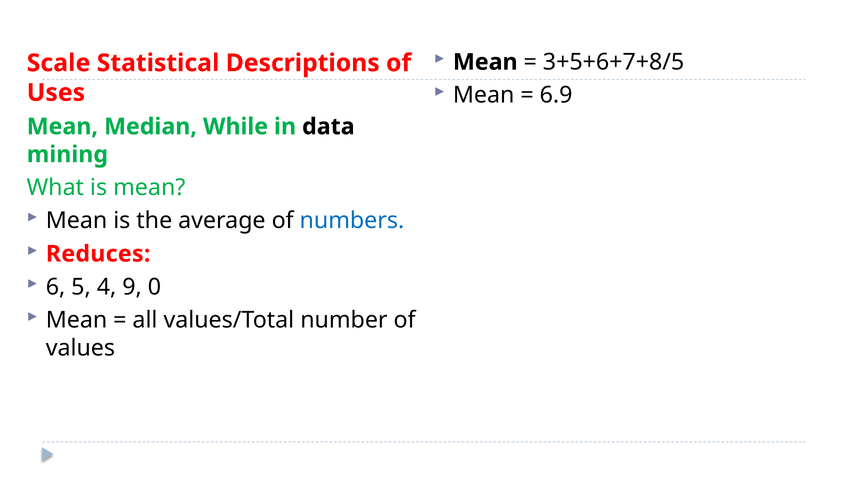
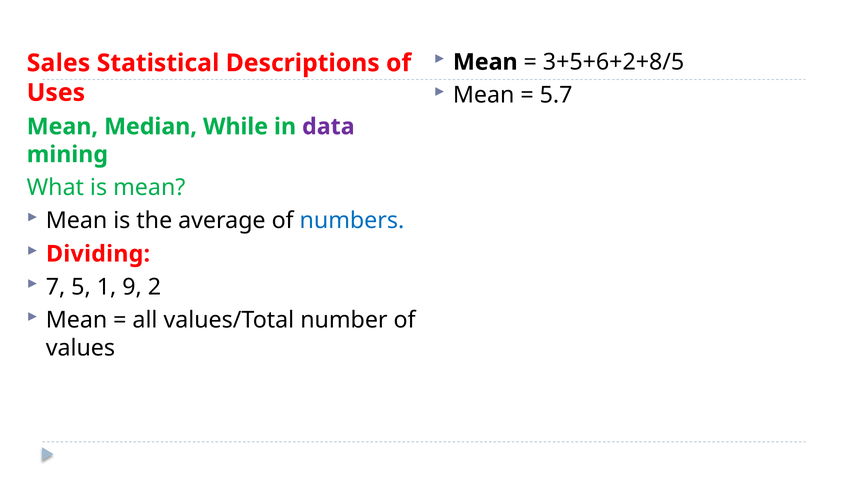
3+5+6+7+8/5: 3+5+6+7+8/5 -> 3+5+6+2+8/5
Scale: Scale -> Sales
6.9: 6.9 -> 5.7
data colour: black -> purple
Reduces: Reduces -> Dividing
6: 6 -> 7
4: 4 -> 1
0: 0 -> 2
